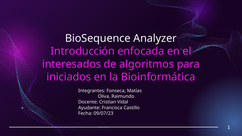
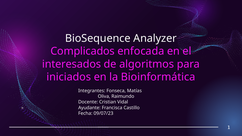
Introducción: Introducción -> Complicados
